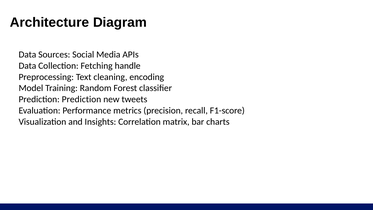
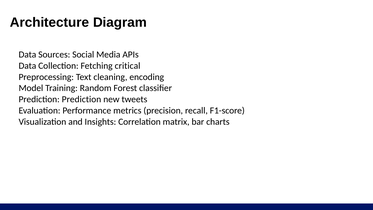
handle: handle -> critical
